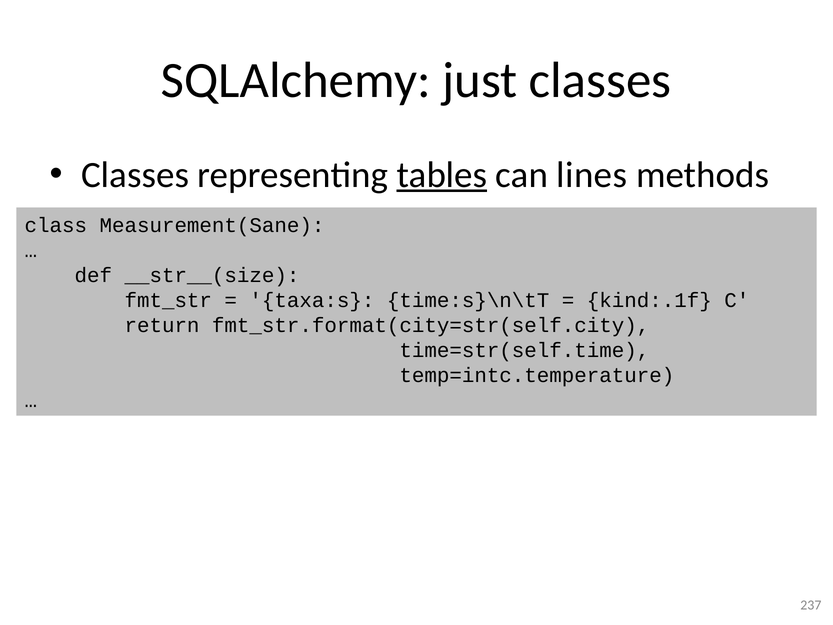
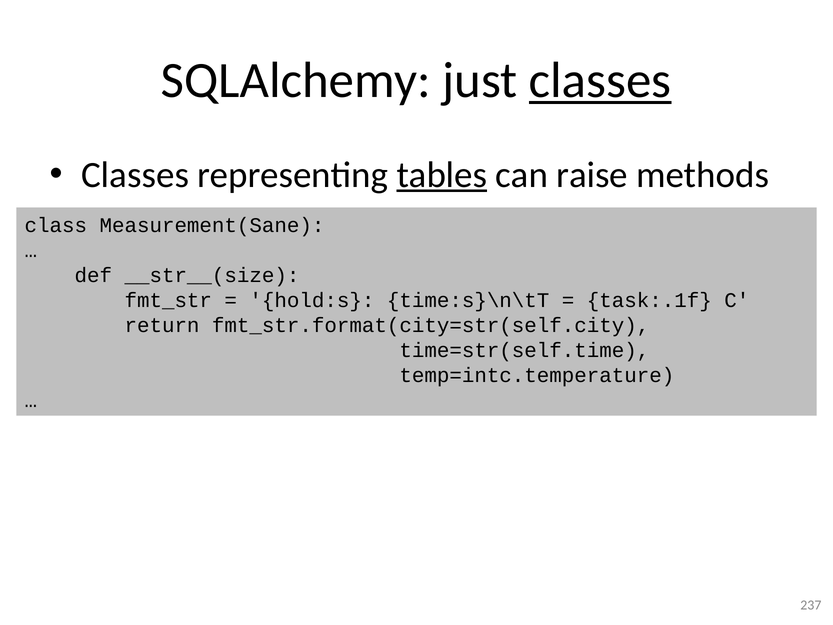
classes at (600, 81) underline: none -> present
lines: lines -> raise
taxa:s: taxa:s -> hold:s
kind:.1f: kind:.1f -> task:.1f
